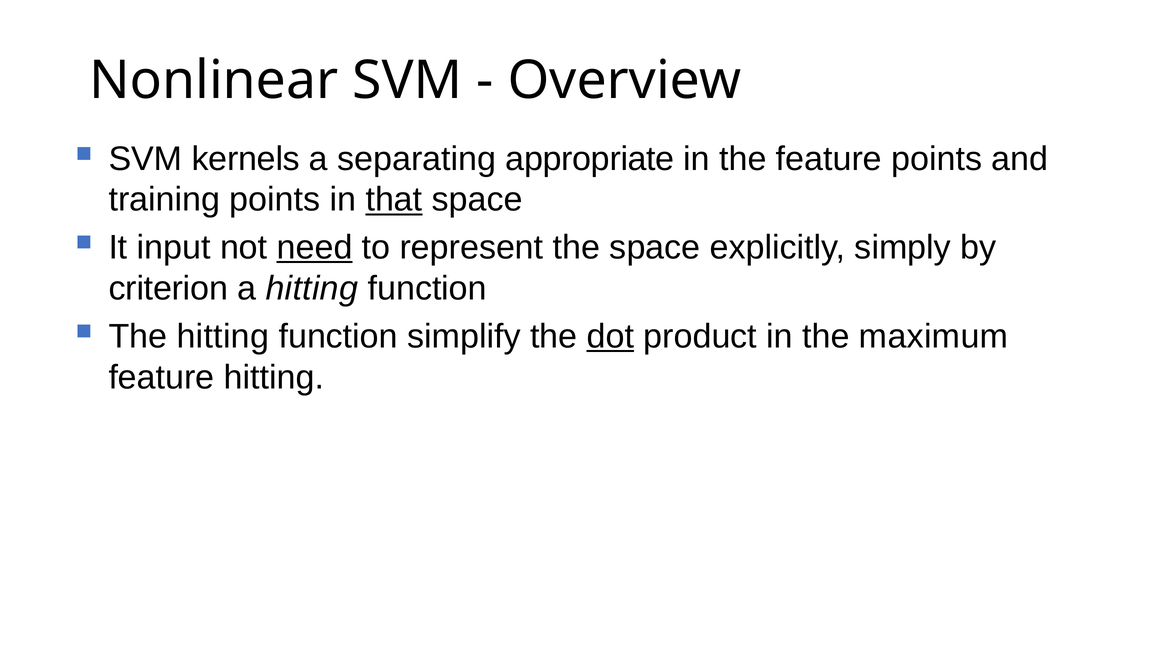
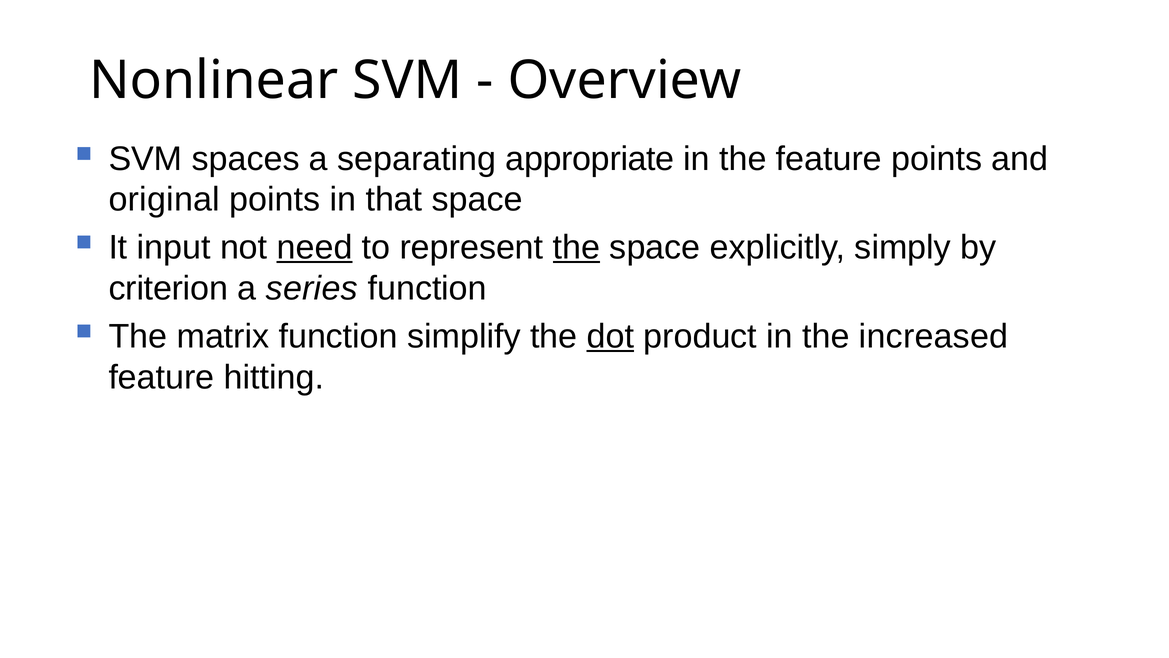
kernels: kernels -> spaces
training: training -> original
that underline: present -> none
the at (576, 247) underline: none -> present
a hitting: hitting -> series
The hitting: hitting -> matrix
maximum: maximum -> increased
